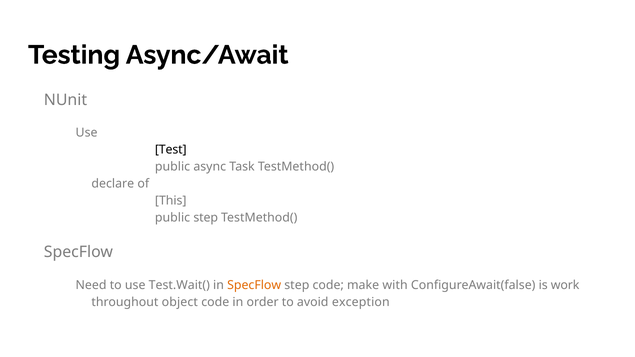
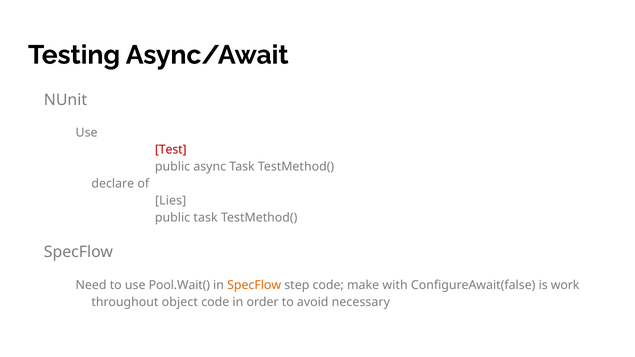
Test colour: black -> red
This: This -> Lies
public step: step -> task
Test.Wait(: Test.Wait( -> Pool.Wait(
exception: exception -> necessary
